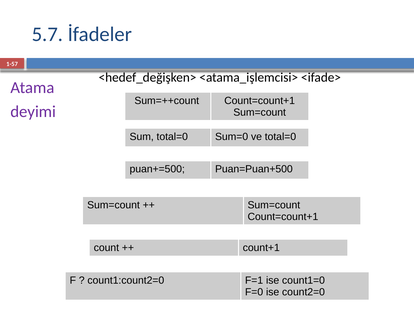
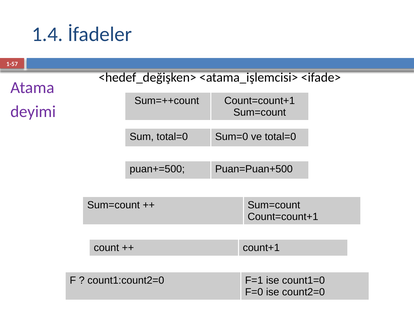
5.7: 5.7 -> 1.4
